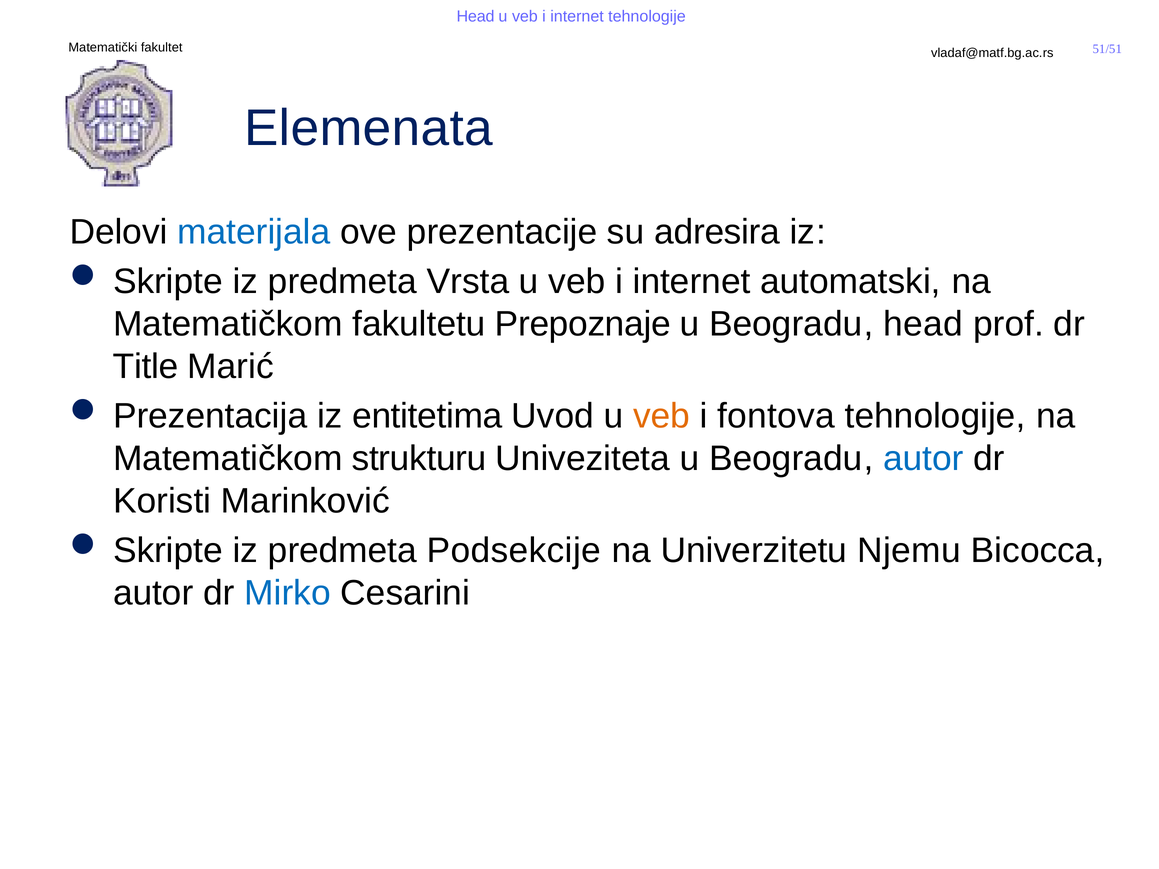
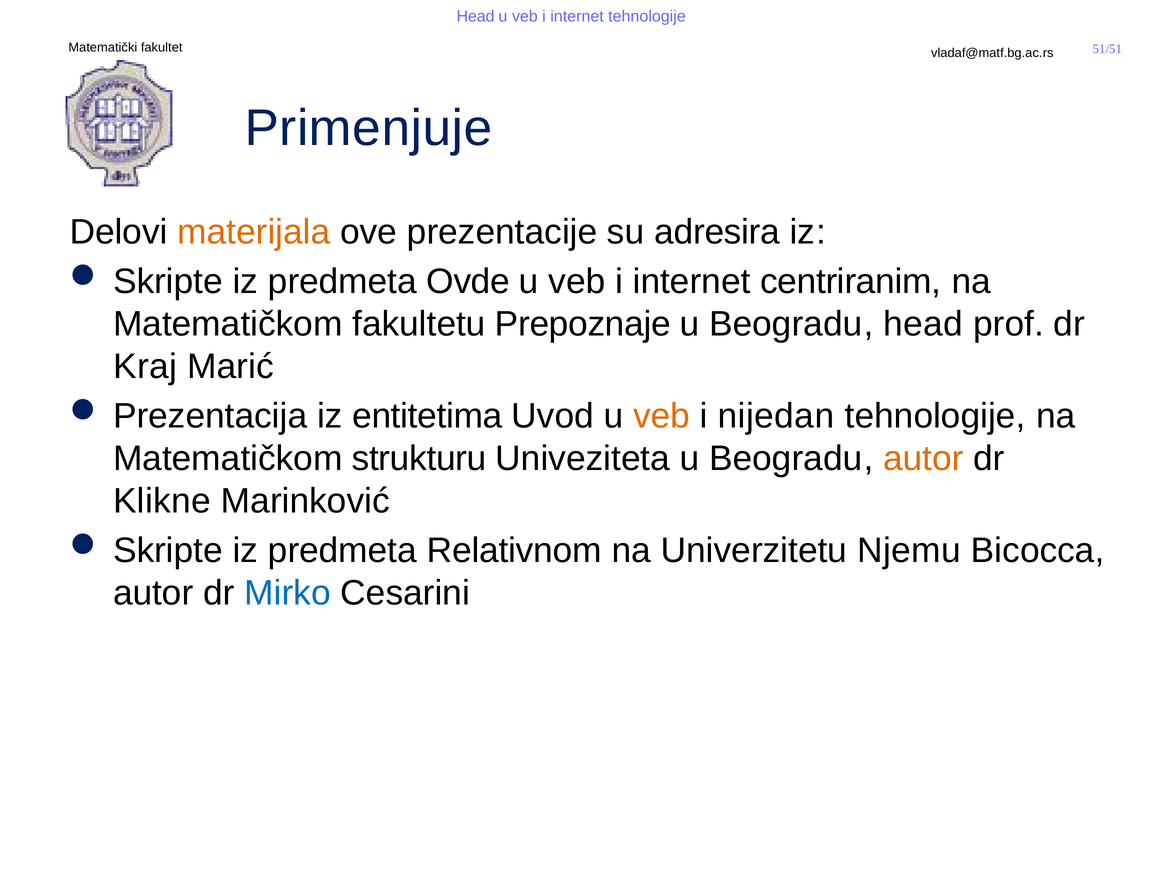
Elemenata: Elemenata -> Primenjuje
materijala colour: blue -> orange
Vrsta: Vrsta -> Ovde
automatski: automatski -> centriranim
Title: Title -> Kraj
fontova: fontova -> nijedan
autor at (923, 459) colour: blue -> orange
Koristi: Koristi -> Klikne
Podsekcije: Podsekcije -> Relativnom
